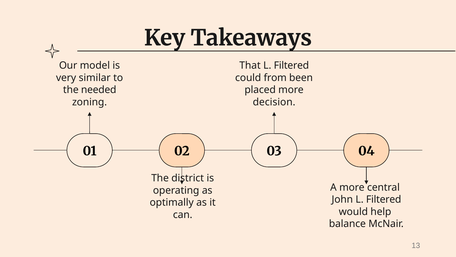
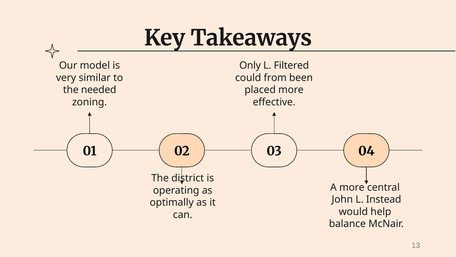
That: That -> Only
decision: decision -> effective
John L Filtered: Filtered -> Instead
